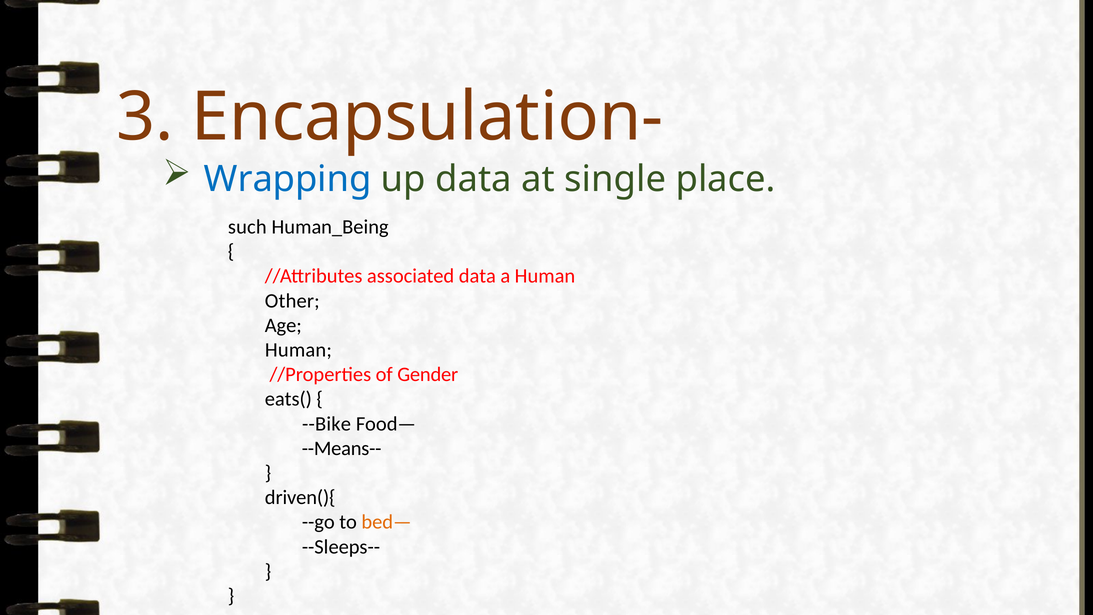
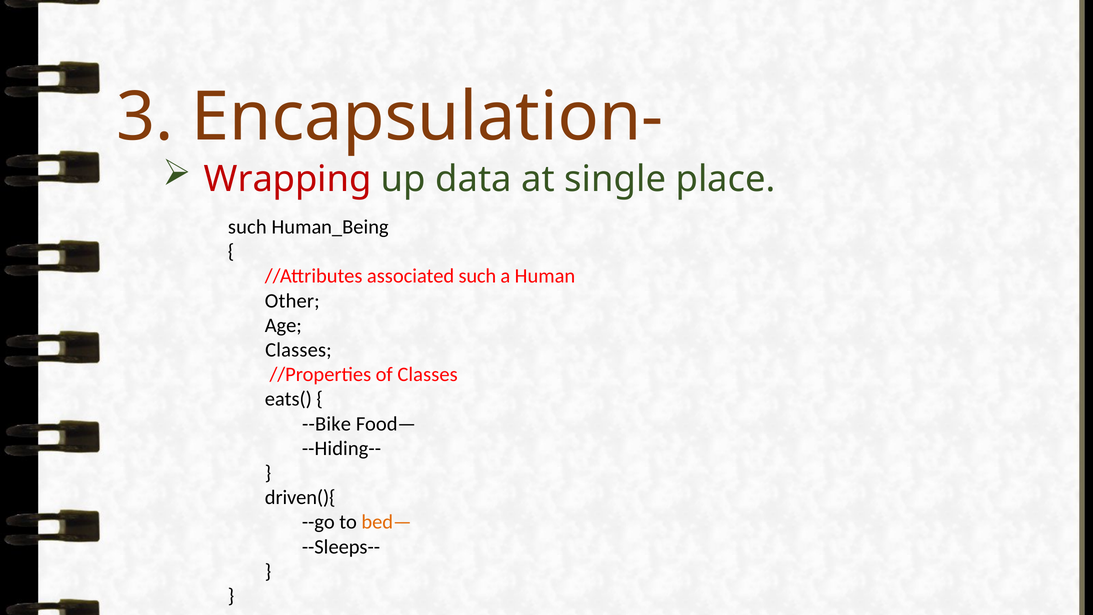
Wrapping colour: blue -> red
associated data: data -> such
Human at (298, 350): Human -> Classes
of Gender: Gender -> Classes
--Means--: --Means-- -> --Hiding--
